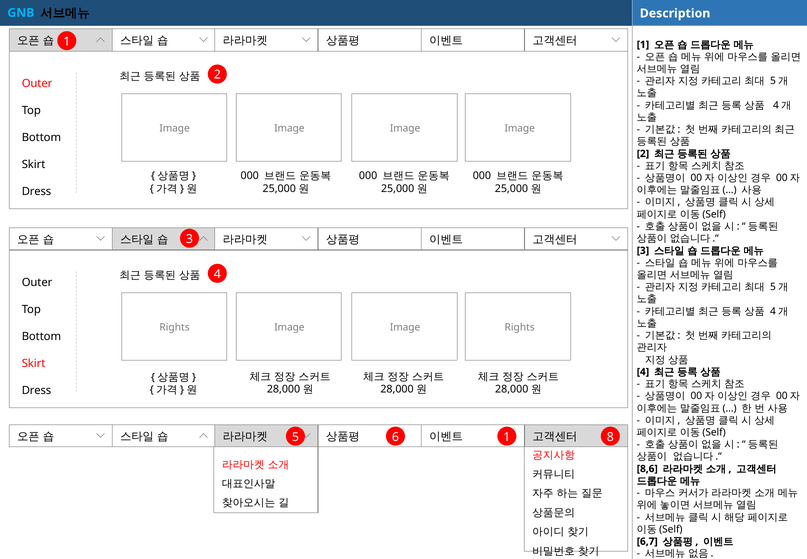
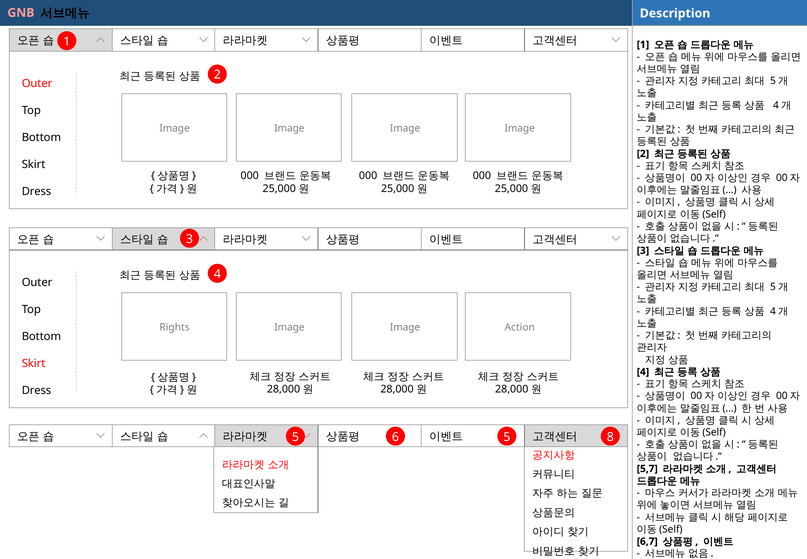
GNB colour: light blue -> pink
Image Rights: Rights -> Action
6 1: 1 -> 5
8,6: 8,6 -> 5,7
